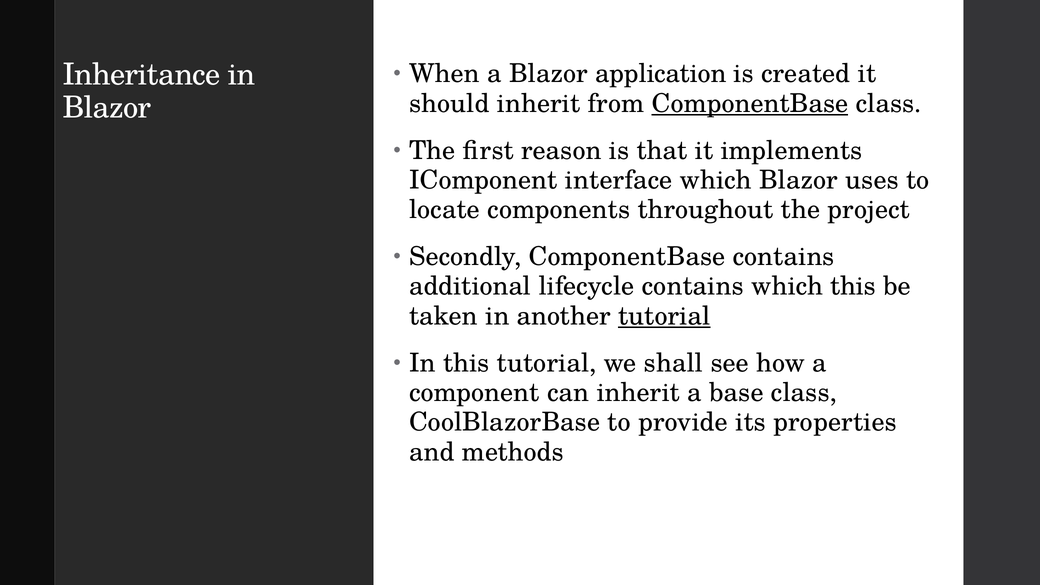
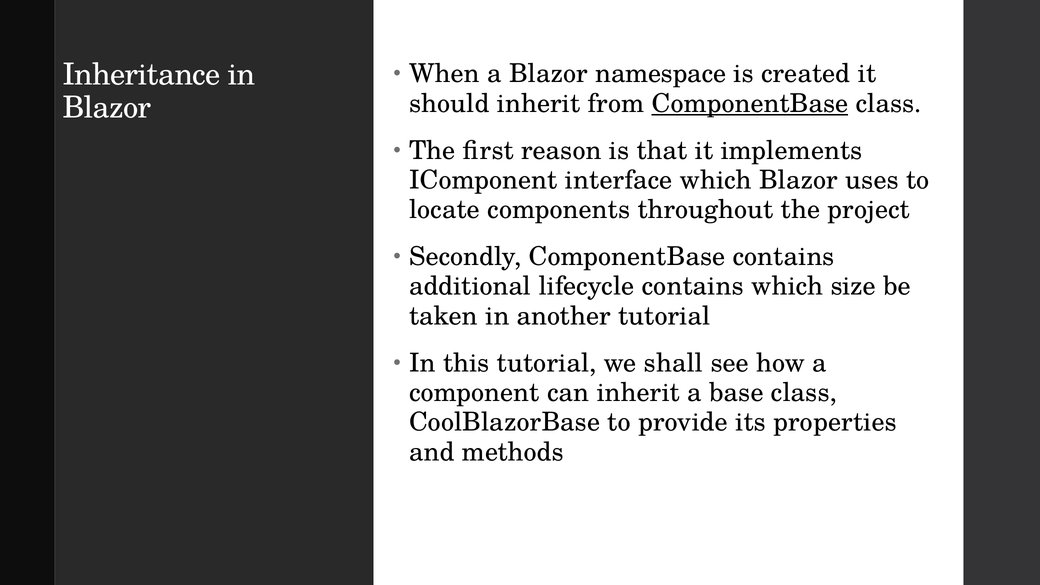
application: application -> namespace
which this: this -> size
tutorial at (664, 316) underline: present -> none
